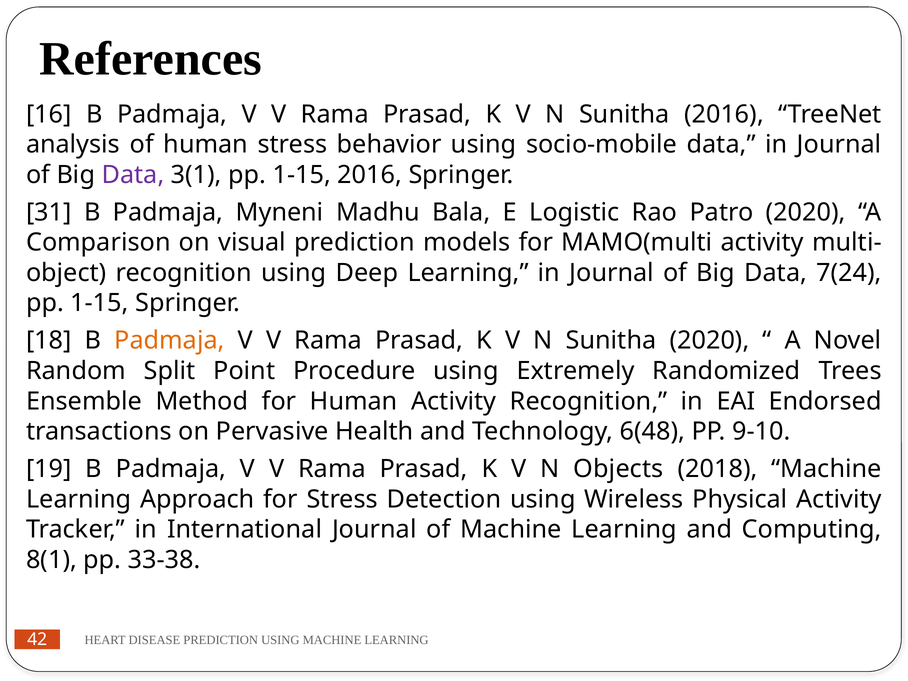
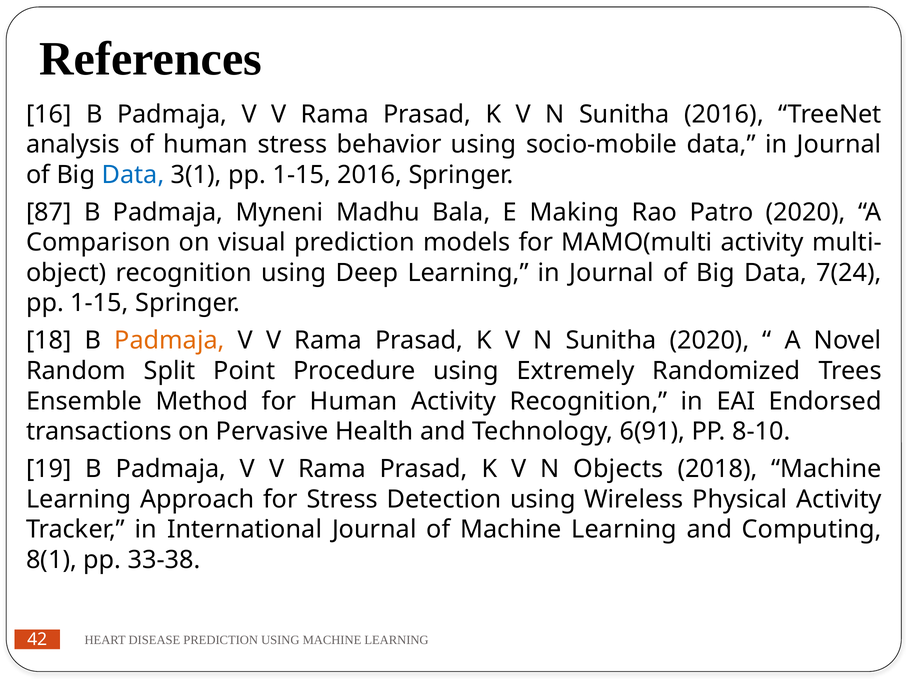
Data at (133, 175) colour: purple -> blue
31: 31 -> 87
Logistic: Logistic -> Making
6(48: 6(48 -> 6(91
9-10: 9-10 -> 8-10
